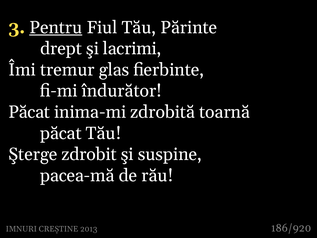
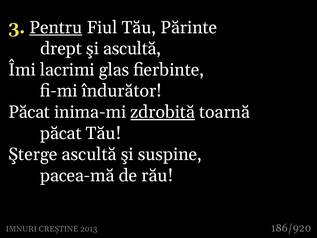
şi lacrimi: lacrimi -> ascultă
tremur: tremur -> lacrimi
zdrobită underline: none -> present
Şterge zdrobit: zdrobit -> ascultă
